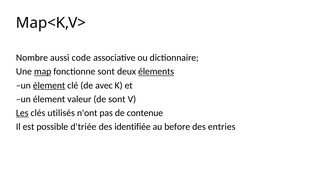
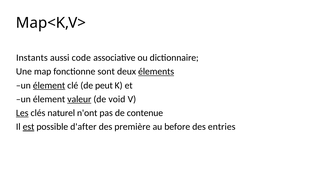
Nombre: Nombre -> Instants
map underline: present -> none
avec: avec -> peut
valeur underline: none -> present
de sont: sont -> void
utilisés: utilisés -> naturel
est underline: none -> present
d'triée: d'triée -> d'after
identifiée: identifiée -> première
